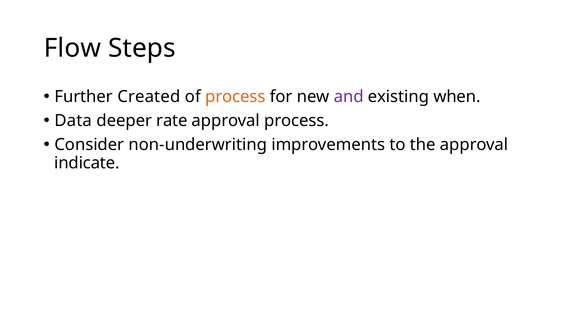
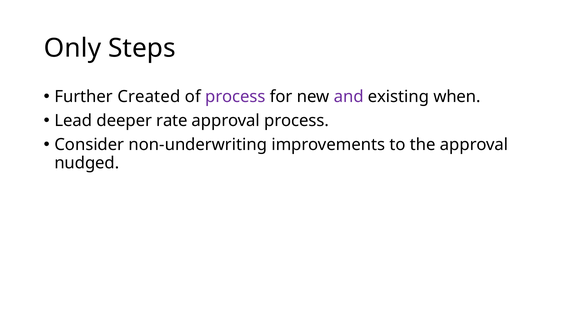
Flow: Flow -> Only
process at (235, 97) colour: orange -> purple
Data: Data -> Lead
indicate: indicate -> nudged
